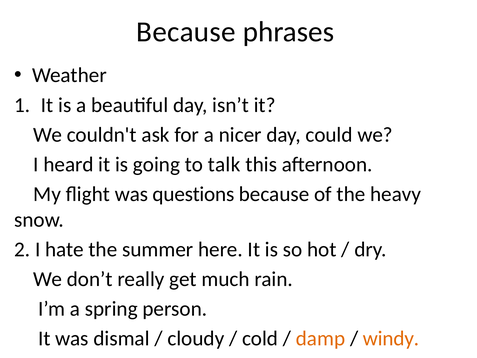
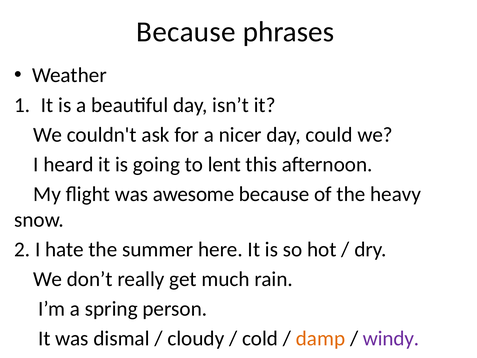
talk: talk -> lent
questions: questions -> awesome
windy colour: orange -> purple
